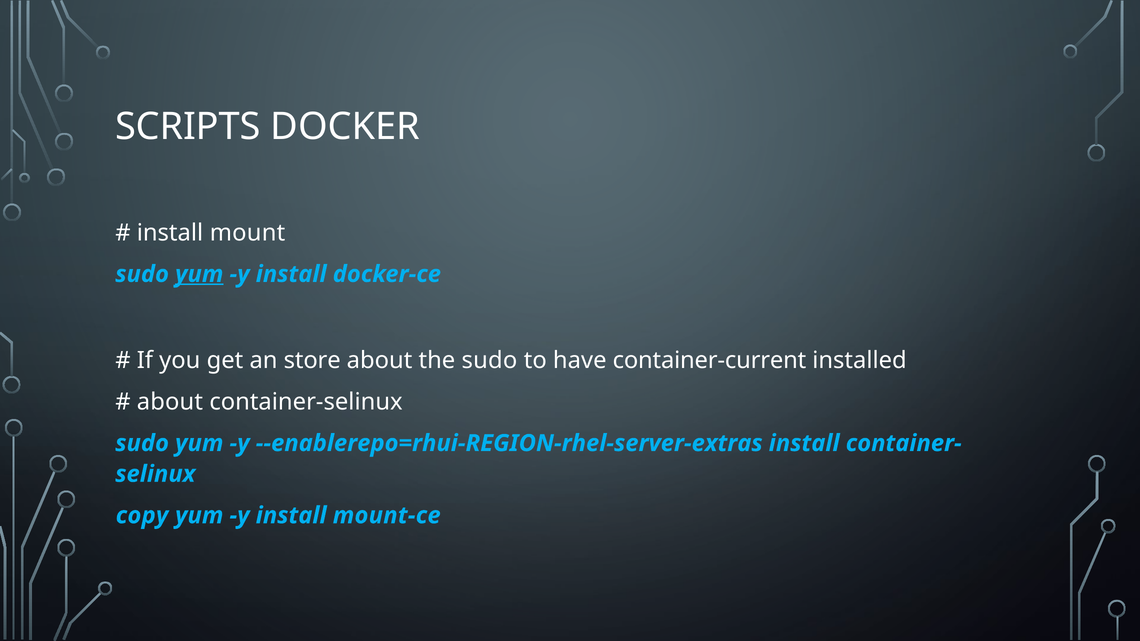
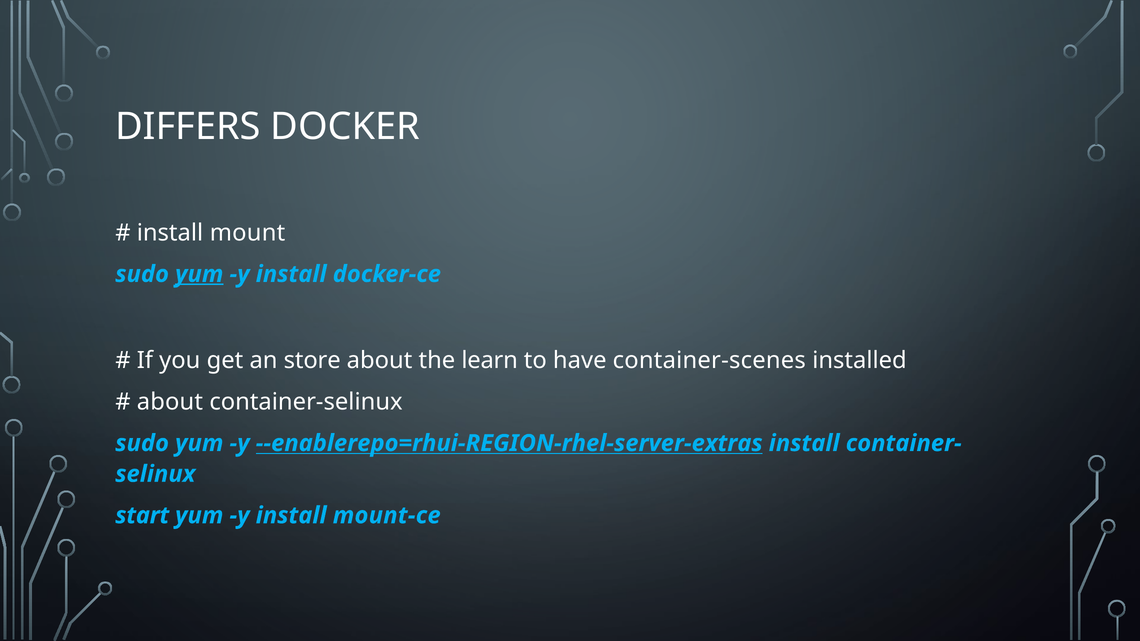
SCRIPTS: SCRIPTS -> DIFFERS
the sudo: sudo -> learn
container-current: container-current -> container-scenes
--enablerepo=rhui-REGION-rhel-server-extras underline: none -> present
copy: copy -> start
